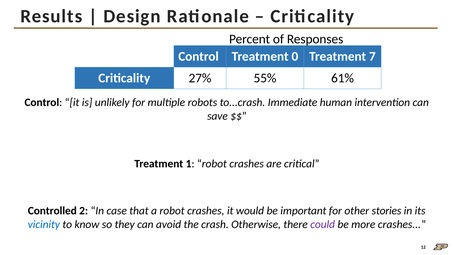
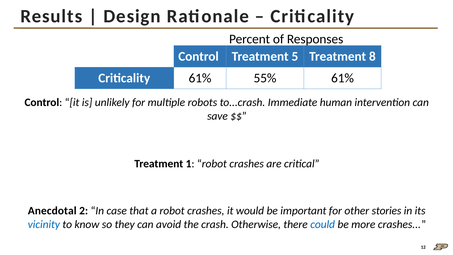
0: 0 -> 5
7: 7 -> 8
Criticality 27%: 27% -> 61%
Controlled: Controlled -> Anecdotal
could colour: purple -> blue
